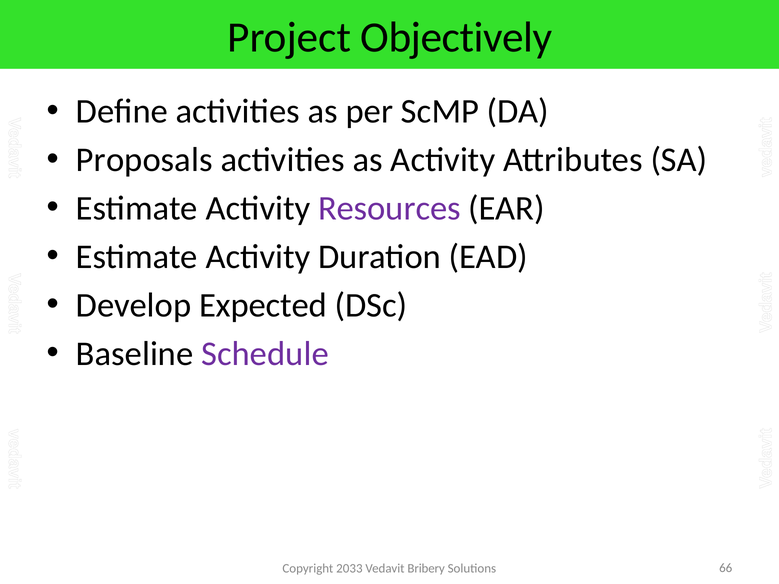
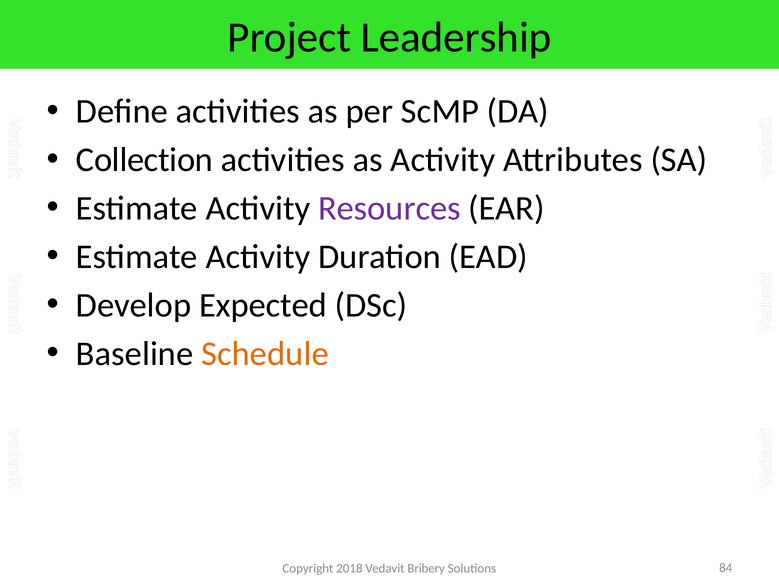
Objectively: Objectively -> Leadership
Proposals: Proposals -> Collection
Schedule colour: purple -> orange
2033: 2033 -> 2018
66: 66 -> 84
